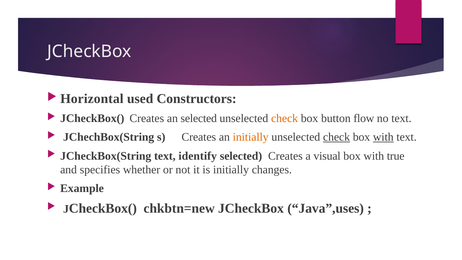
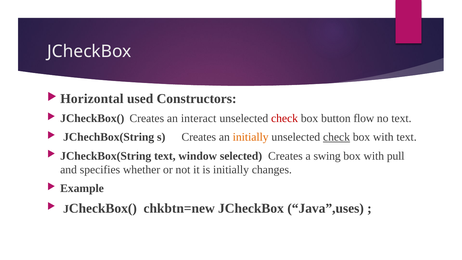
an selected: selected -> interact
check at (285, 118) colour: orange -> red
with at (383, 137) underline: present -> none
identify: identify -> window
visual: visual -> swing
true: true -> pull
